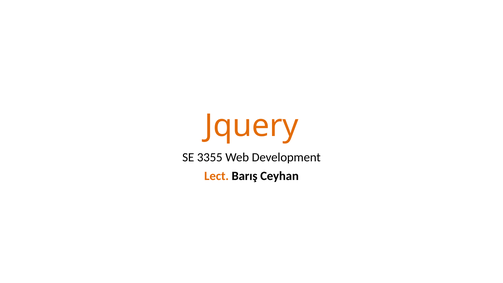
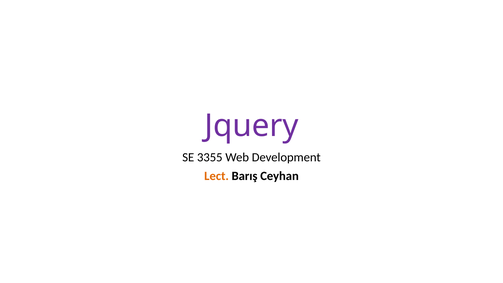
Jquery colour: orange -> purple
